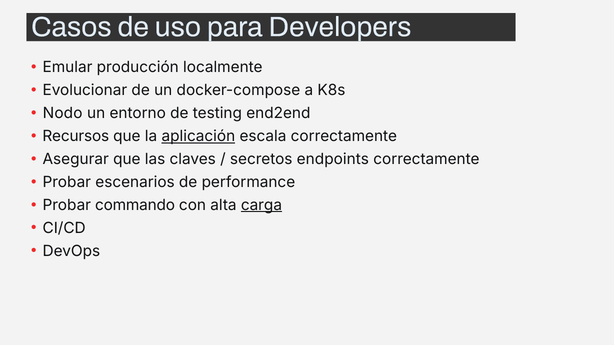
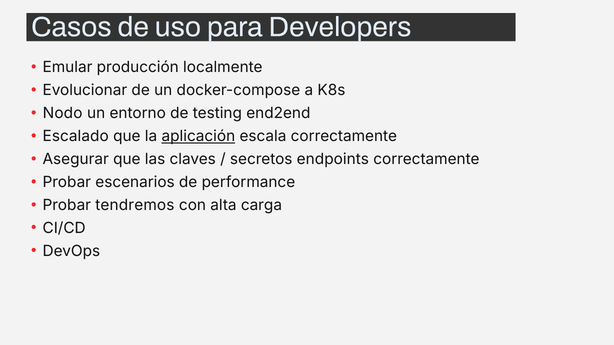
Recursos: Recursos -> Escalado
commando: commando -> tendremos
carga underline: present -> none
